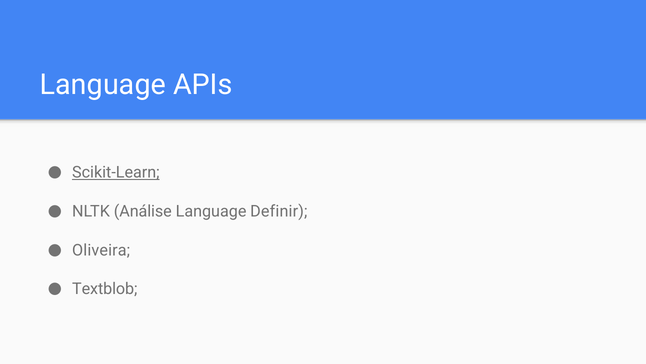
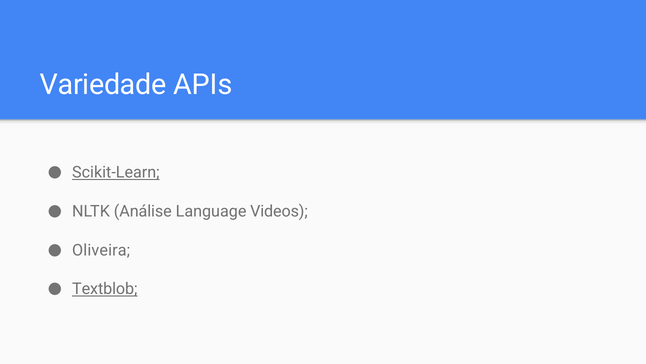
Language at (103, 85): Language -> Variedade
Definir: Definir -> Videos
Textblob underline: none -> present
